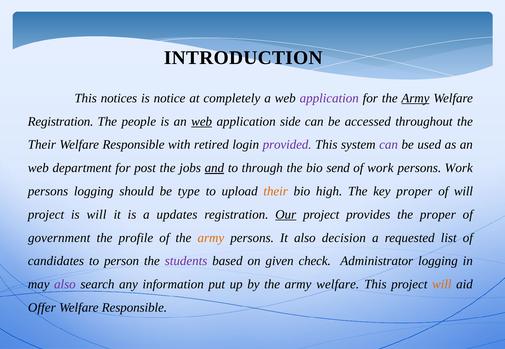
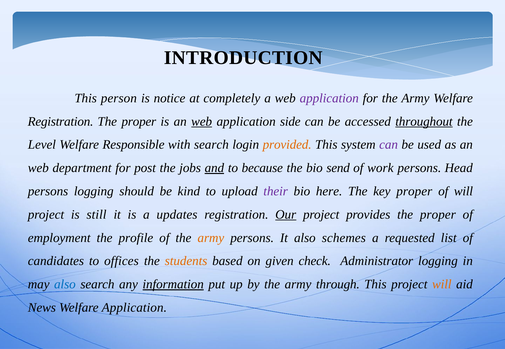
notices: notices -> person
Army at (415, 98) underline: present -> none
people at (139, 122): people -> proper
throughout underline: none -> present
Their at (42, 145): Their -> Level
with retired: retired -> search
provided colour: purple -> orange
through: through -> because
persons Work: Work -> Head
type: type -> kind
their at (276, 192) colour: orange -> purple
high: high -> here
is will: will -> still
government: government -> employment
decision: decision -> schemes
person: person -> offices
students colour: purple -> orange
also at (65, 285) colour: purple -> blue
information underline: none -> present
by the army welfare: welfare -> through
Offer: Offer -> News
Responsible at (134, 308): Responsible -> Application
